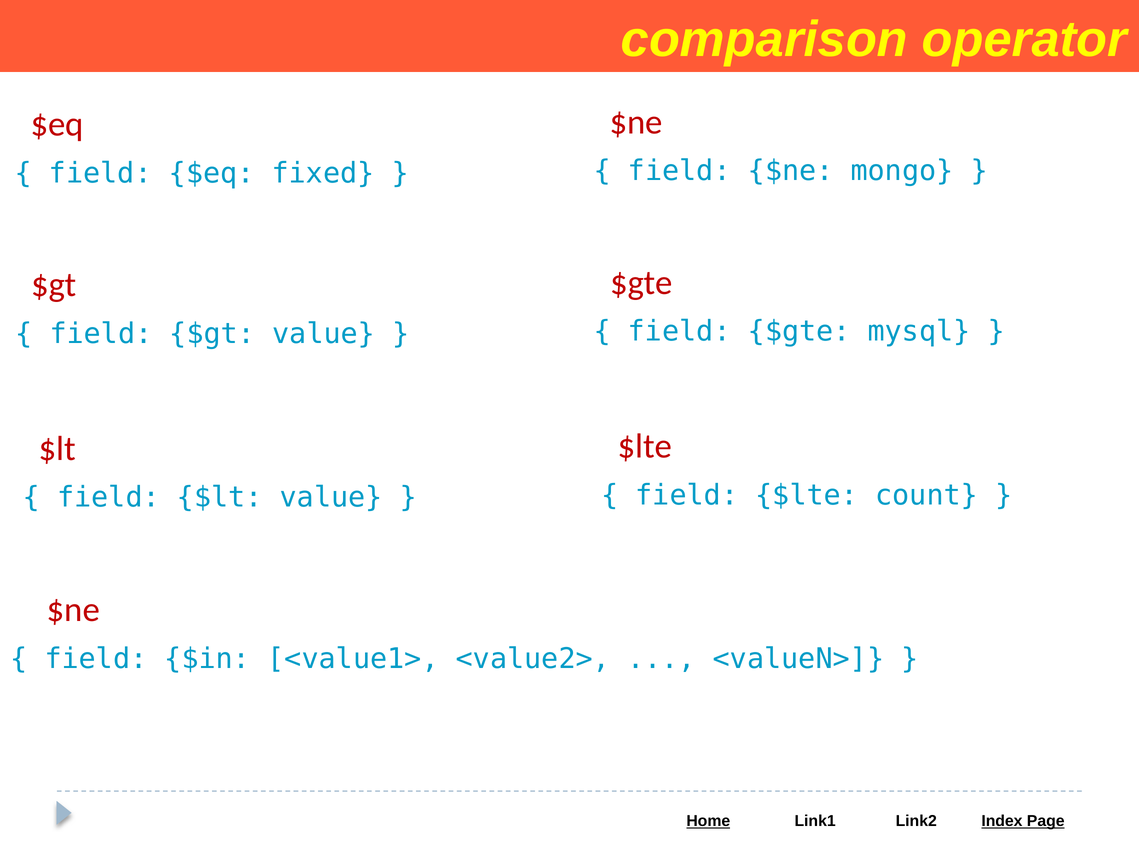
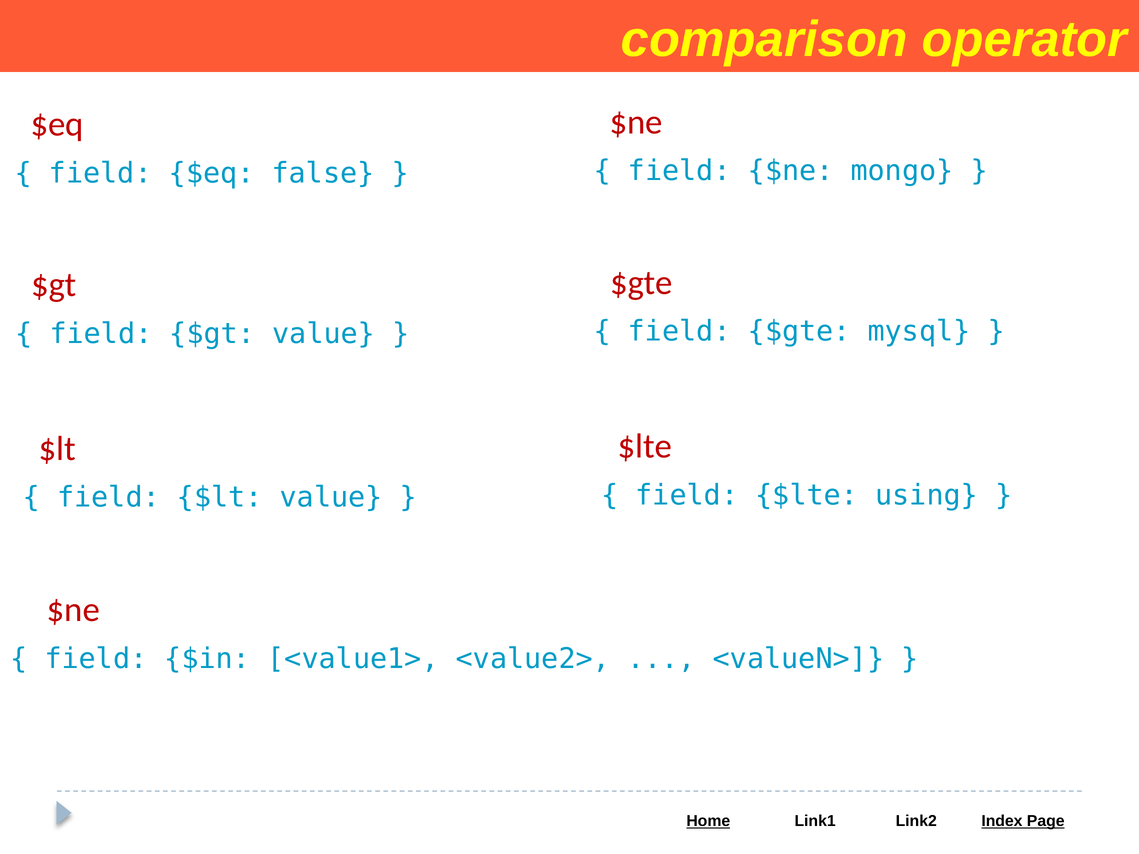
fixed: fixed -> false
count: count -> using
